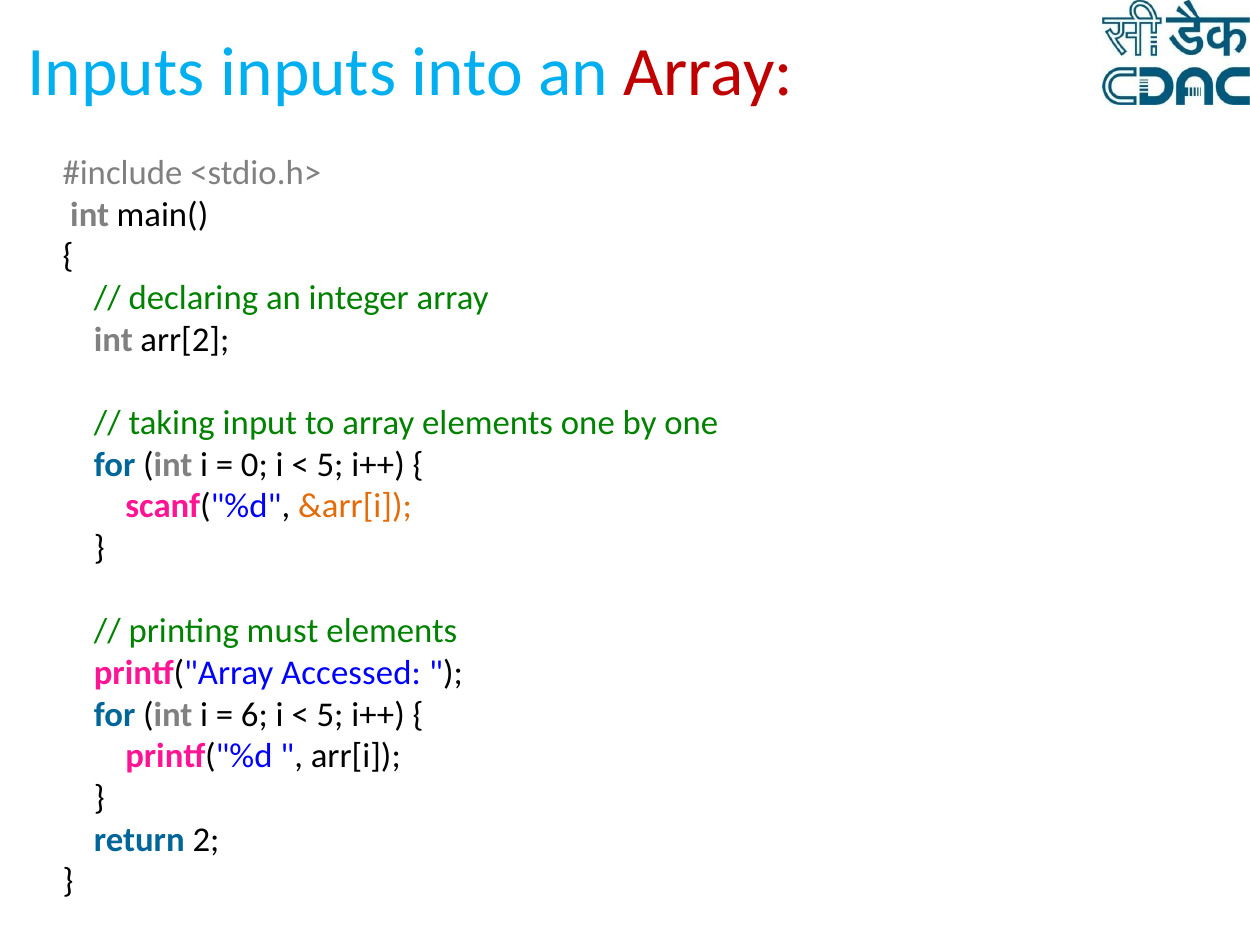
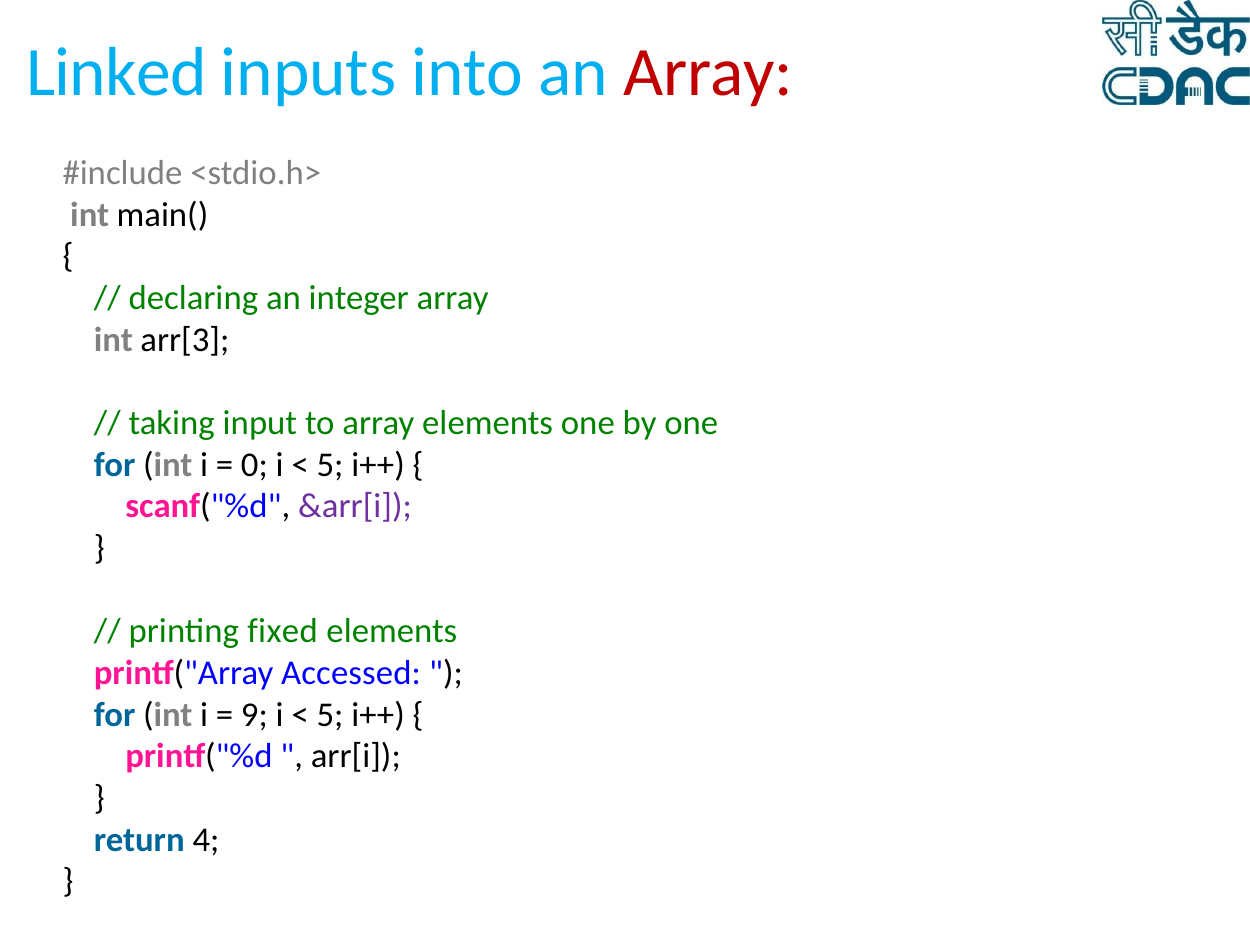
Inputs at (116, 73): Inputs -> Linked
arr[2: arr[2 -> arr[3
&arr[i colour: orange -> purple
must: must -> fixed
6: 6 -> 9
2: 2 -> 4
